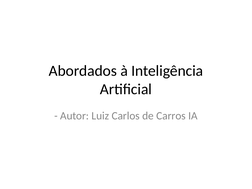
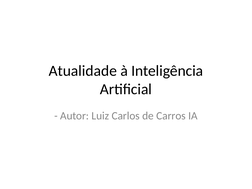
Abordados: Abordados -> Atualidade
